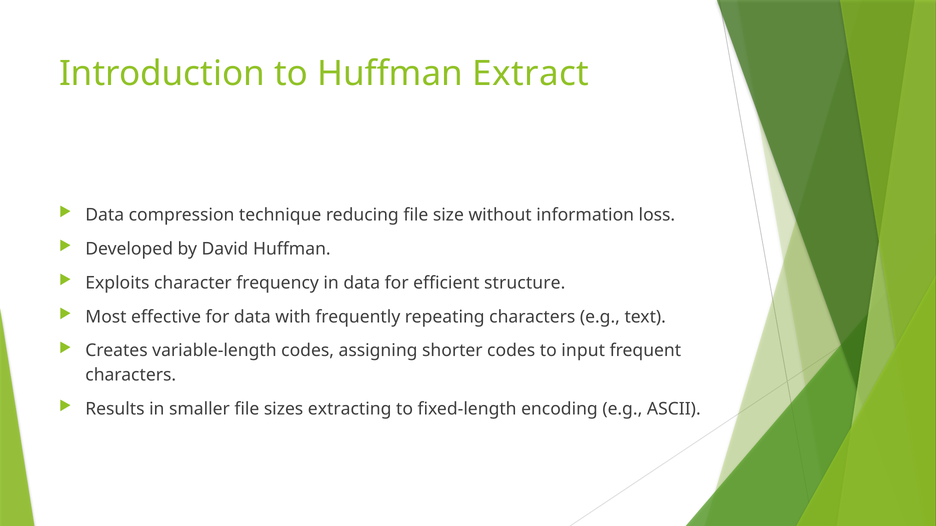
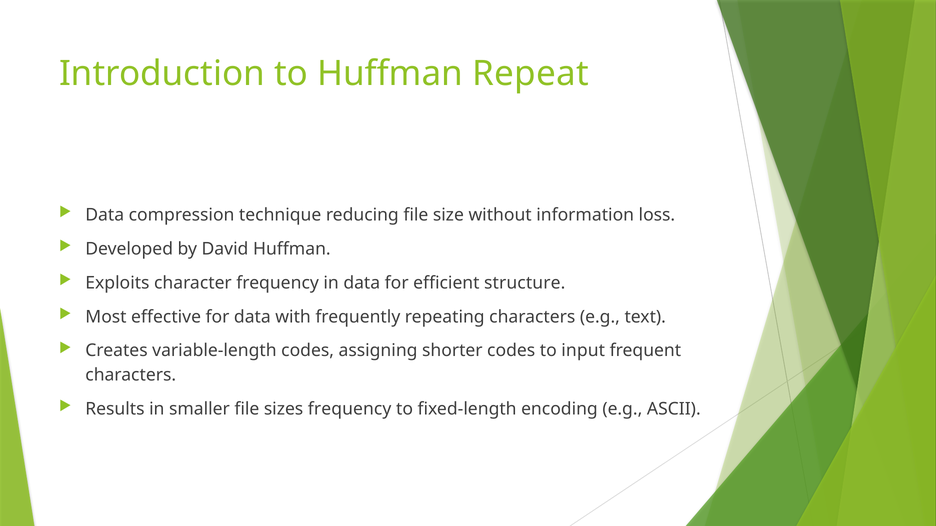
Extract: Extract -> Repeat
sizes extracting: extracting -> frequency
